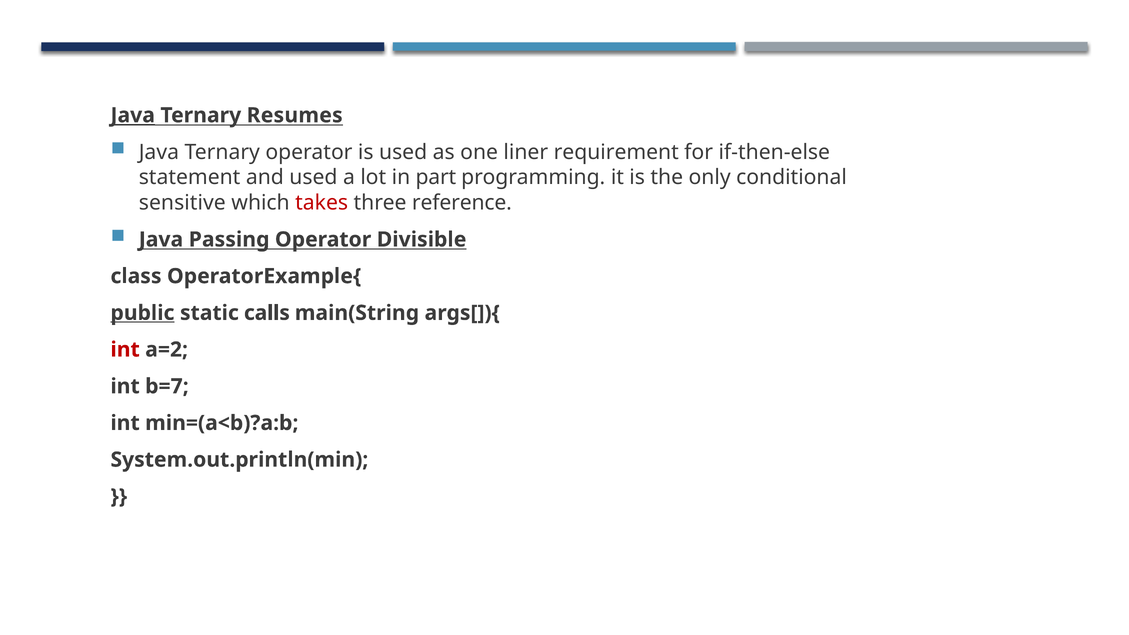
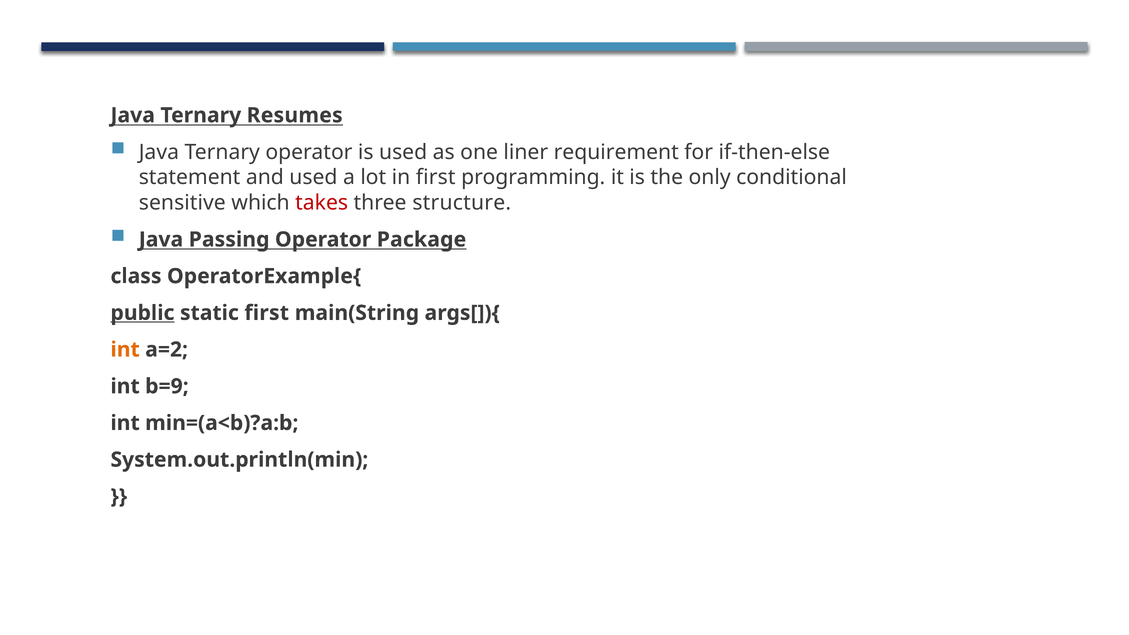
Java at (133, 115) underline: present -> none
in part: part -> first
reference: reference -> structure
Divisible: Divisible -> Package
static calls: calls -> first
int at (125, 350) colour: red -> orange
b=7: b=7 -> b=9
